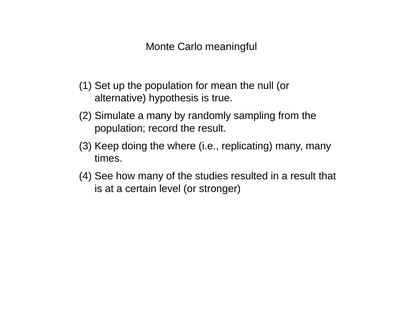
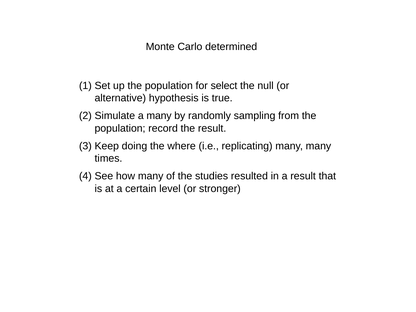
meaningful: meaningful -> determined
mean: mean -> select
